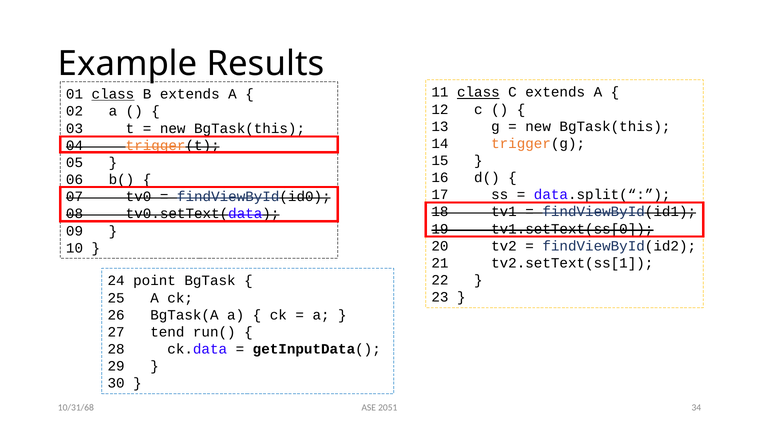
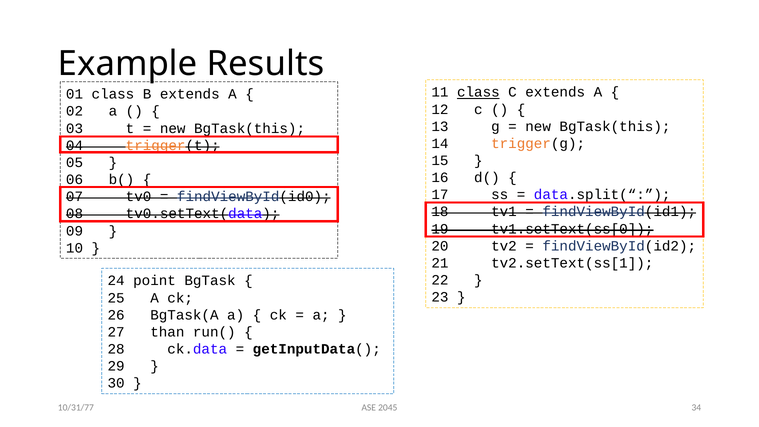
class at (113, 94) underline: present -> none
tend: tend -> than
2051: 2051 -> 2045
10/31/68: 10/31/68 -> 10/31/77
